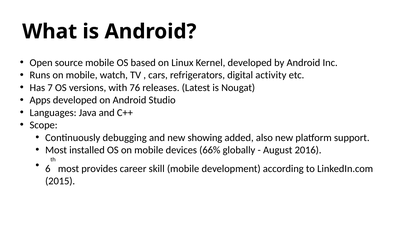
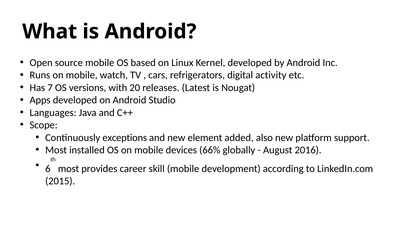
76: 76 -> 20
debugging: debugging -> exceptions
showing: showing -> element
